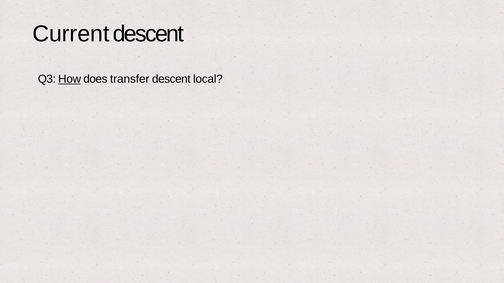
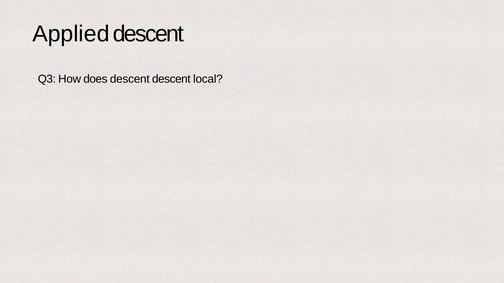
Current: Current -> Applied
How underline: present -> none
does transfer: transfer -> descent
